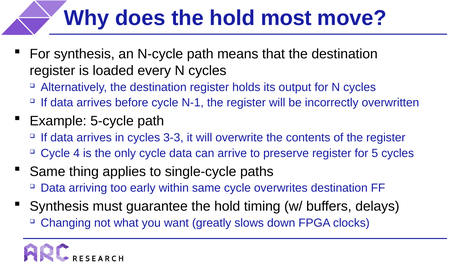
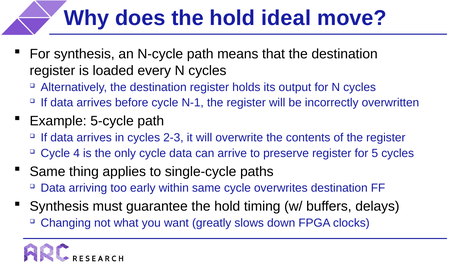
most: most -> ideal
3-3: 3-3 -> 2-3
